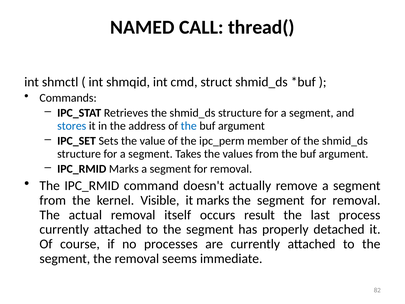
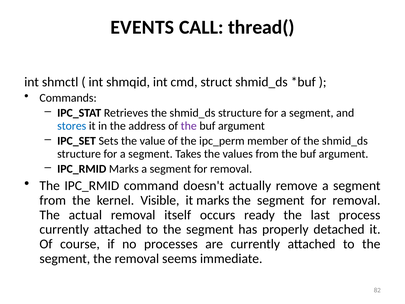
NAMED: NAMED -> EVENTS
the at (189, 126) colour: blue -> purple
result: result -> ready
